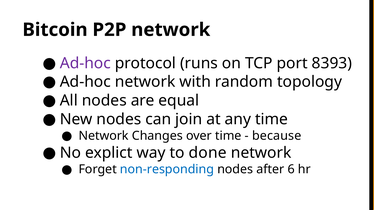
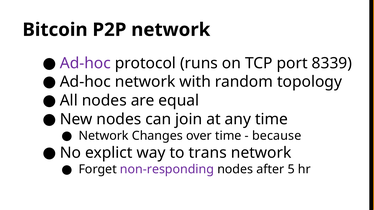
8393: 8393 -> 8339
done: done -> trans
non-responding colour: blue -> purple
6: 6 -> 5
